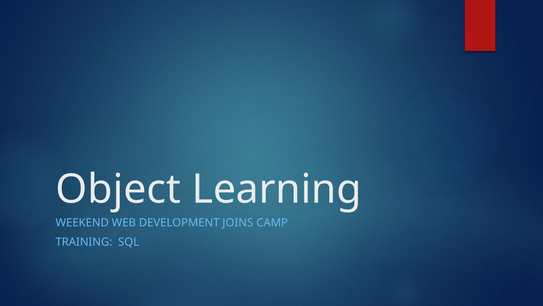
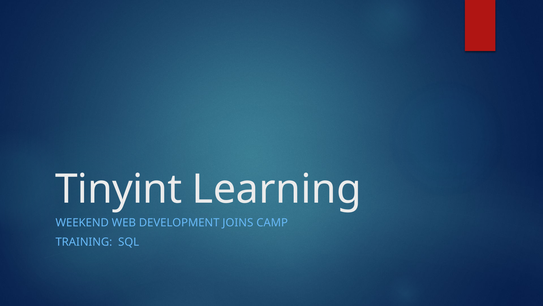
Object: Object -> Tinyint
